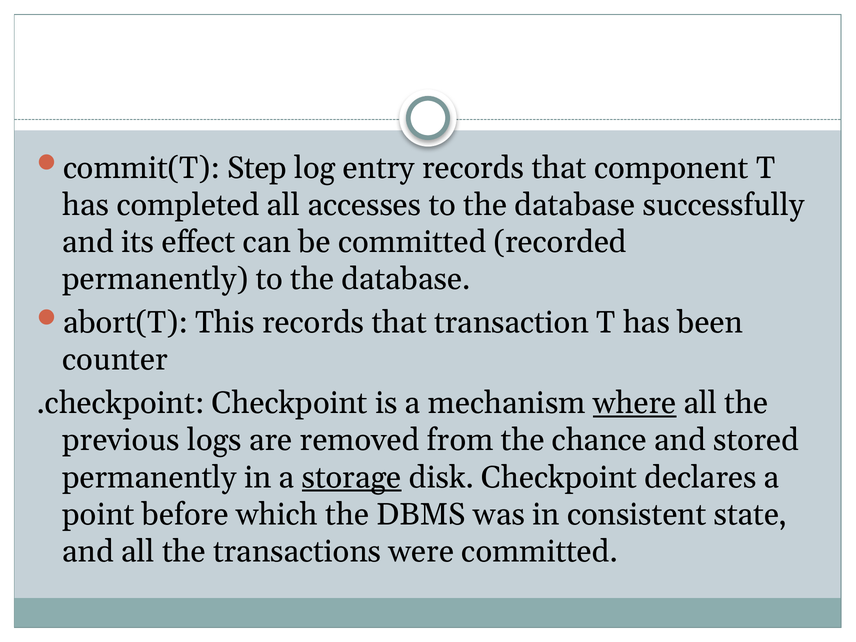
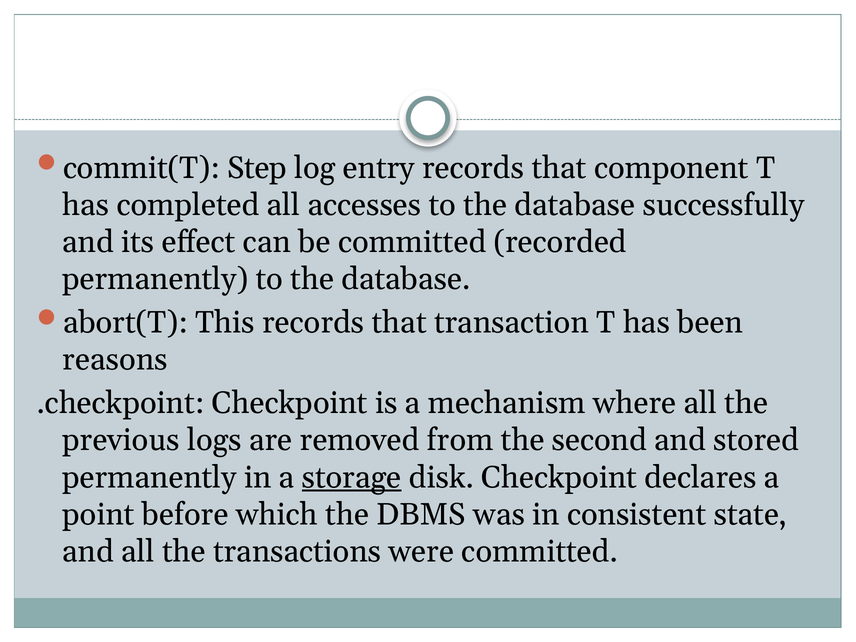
counter: counter -> reasons
where underline: present -> none
chance: chance -> second
